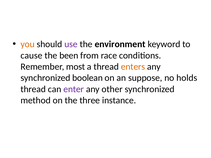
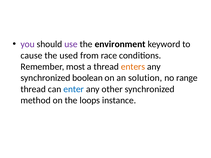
you colour: orange -> purple
been: been -> used
suppose: suppose -> solution
holds: holds -> range
enter colour: purple -> blue
three: three -> loops
